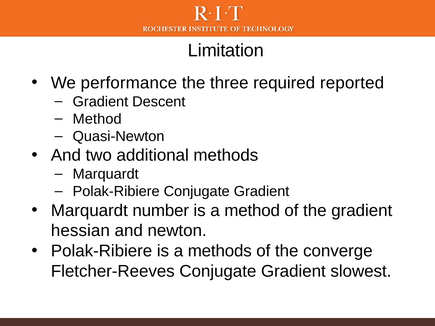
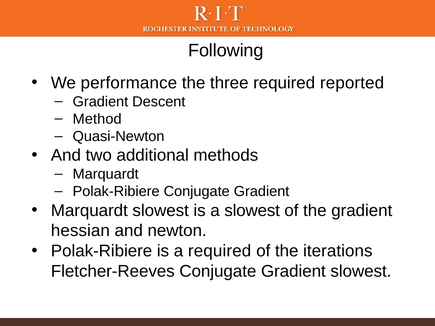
Limitation: Limitation -> Following
Marquardt number: number -> slowest
a method: method -> slowest
a methods: methods -> required
converge: converge -> iterations
